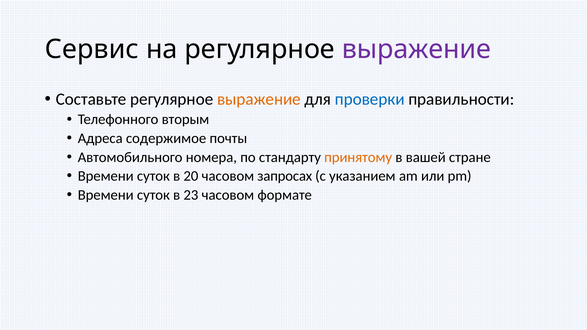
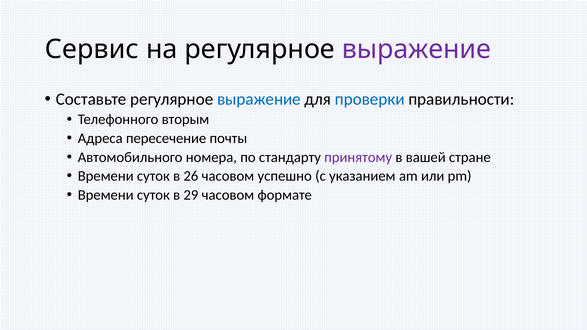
выражение at (259, 99) colour: orange -> blue
содержимое: содержимое -> пересечение
принятому colour: orange -> purple
20: 20 -> 26
запросах: запросах -> успешно
23: 23 -> 29
